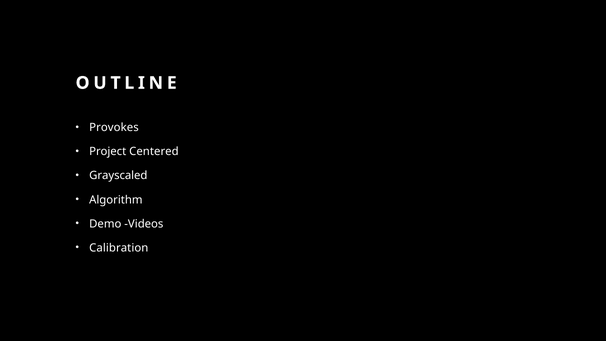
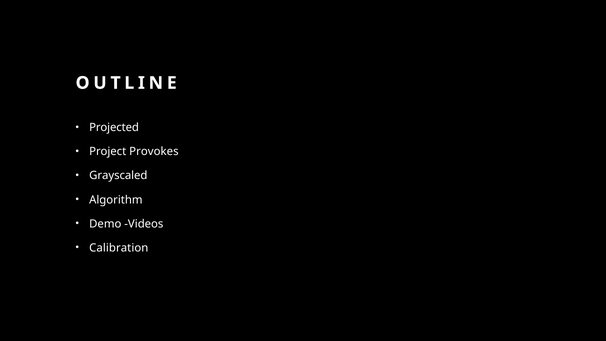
Provokes: Provokes -> Projected
Centered: Centered -> Provokes
